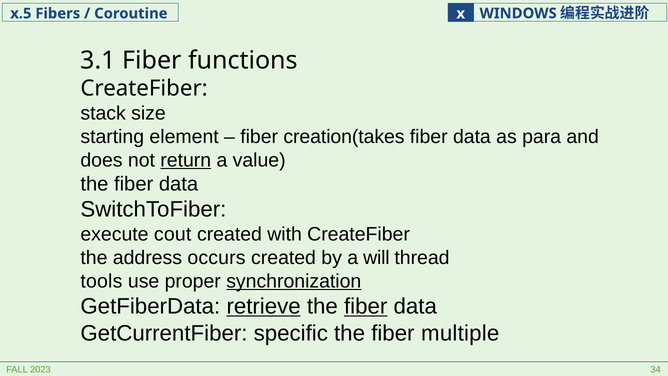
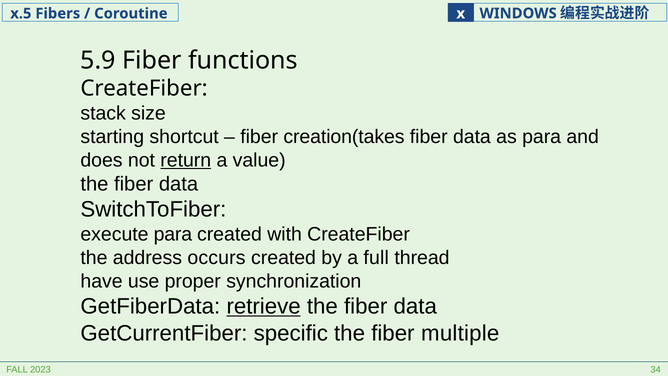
3.1: 3.1 -> 5.9
element: element -> shortcut
execute cout: cout -> para
will: will -> full
tools: tools -> have
synchronization underline: present -> none
fiber at (366, 306) underline: present -> none
